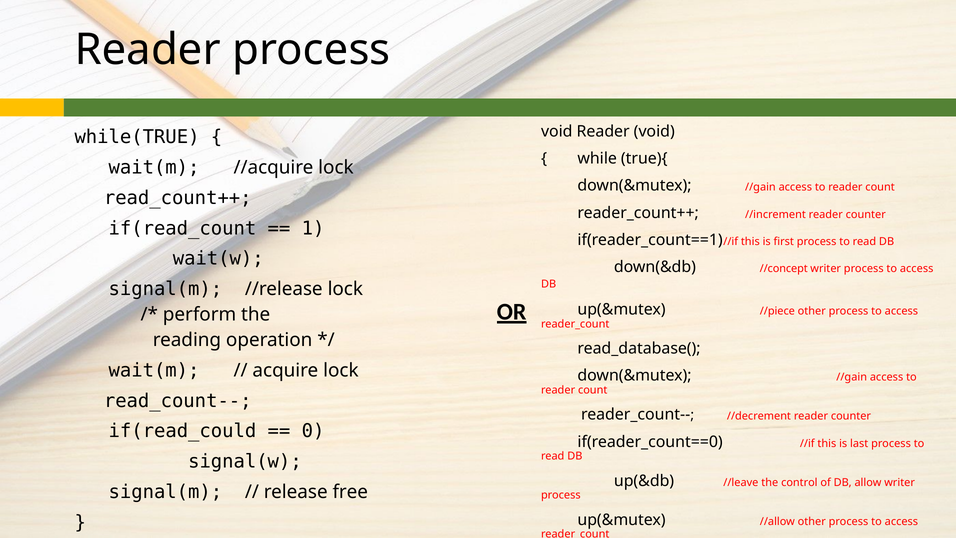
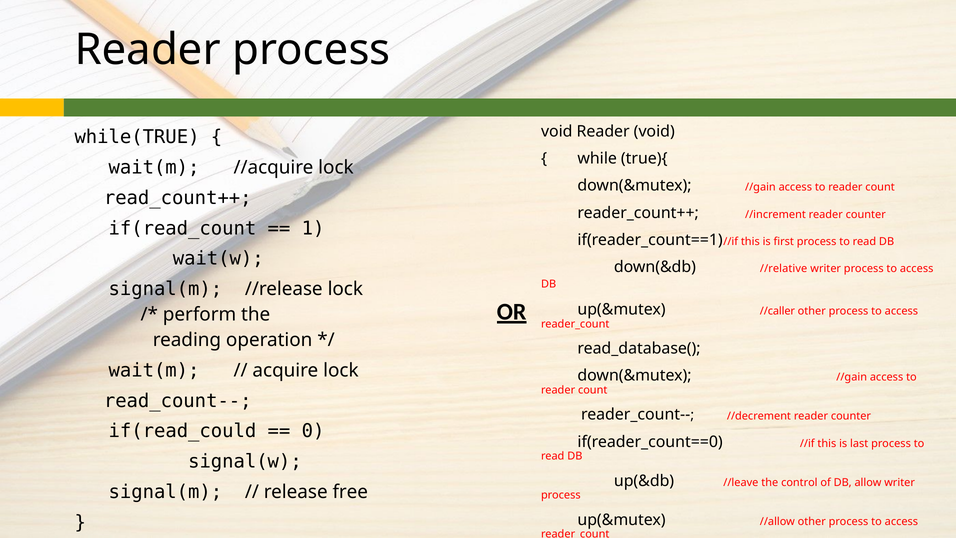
//concept: //concept -> //relative
//piece: //piece -> //caller
